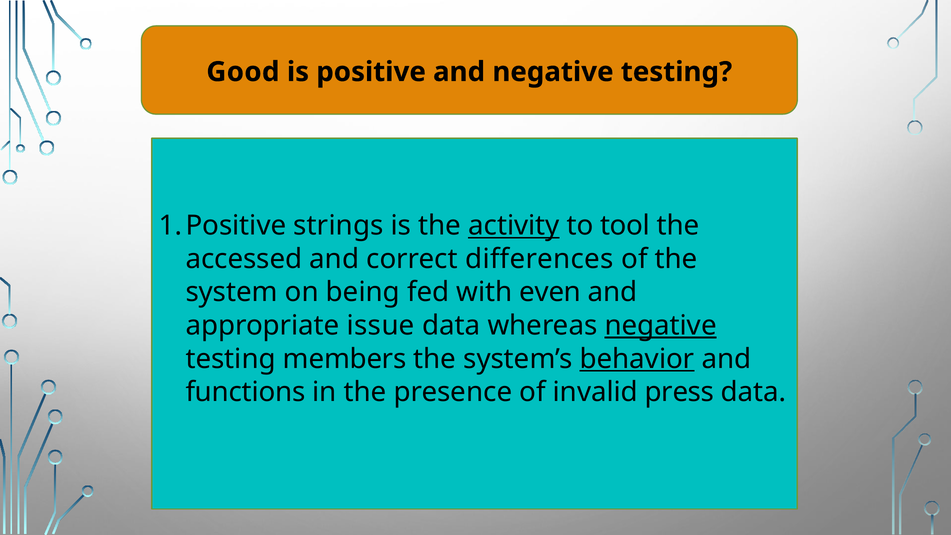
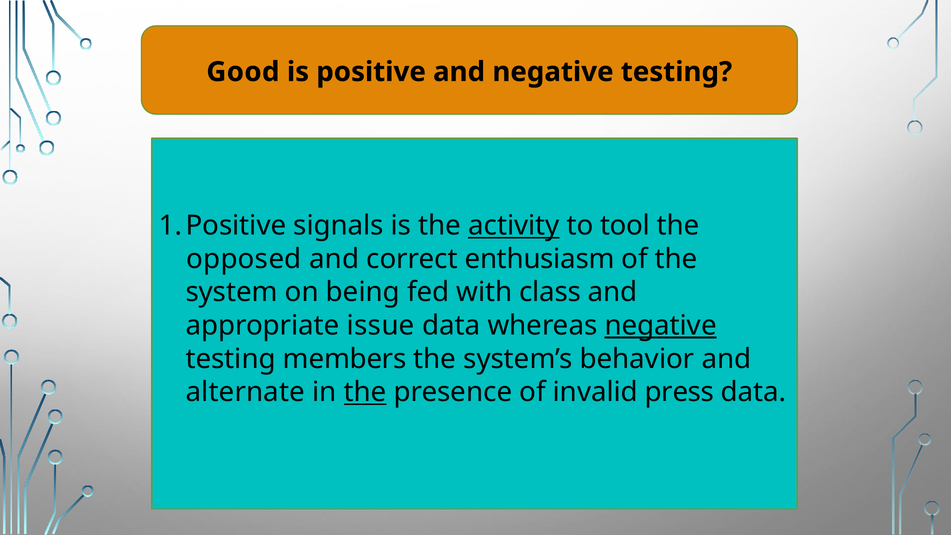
strings: strings -> signals
accessed: accessed -> opposed
differences: differences -> enthusiasm
even: even -> class
behavior underline: present -> none
functions: functions -> alternate
the at (365, 392) underline: none -> present
